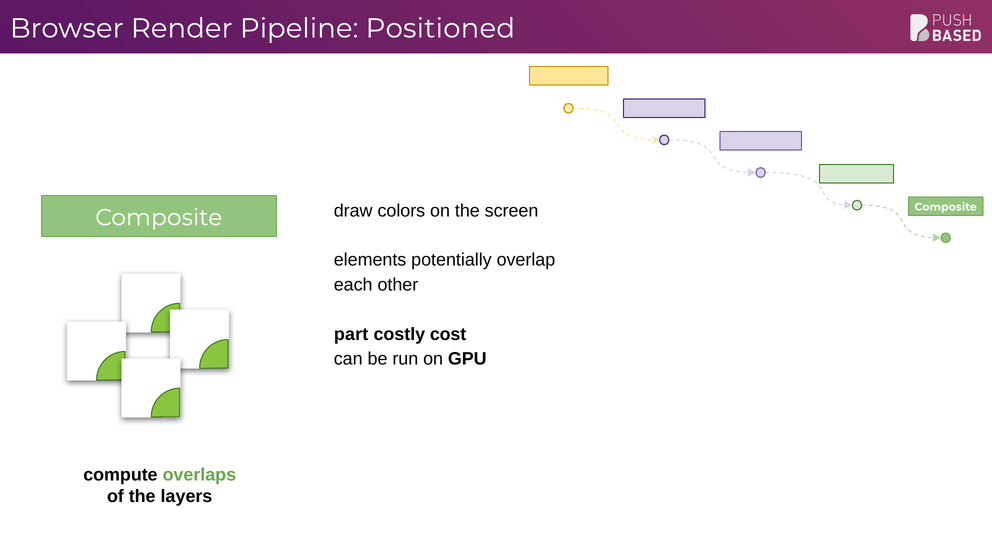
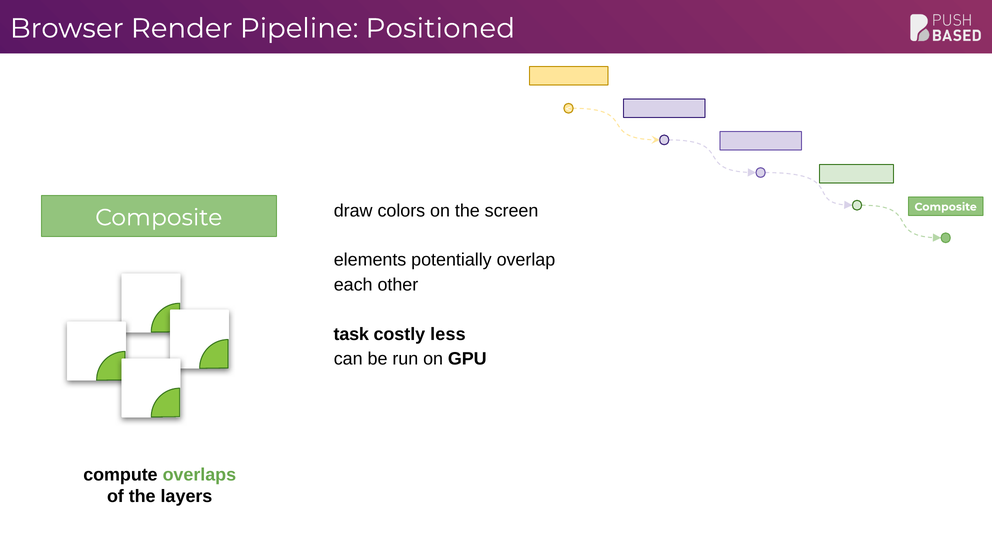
part: part -> task
cost: cost -> less
